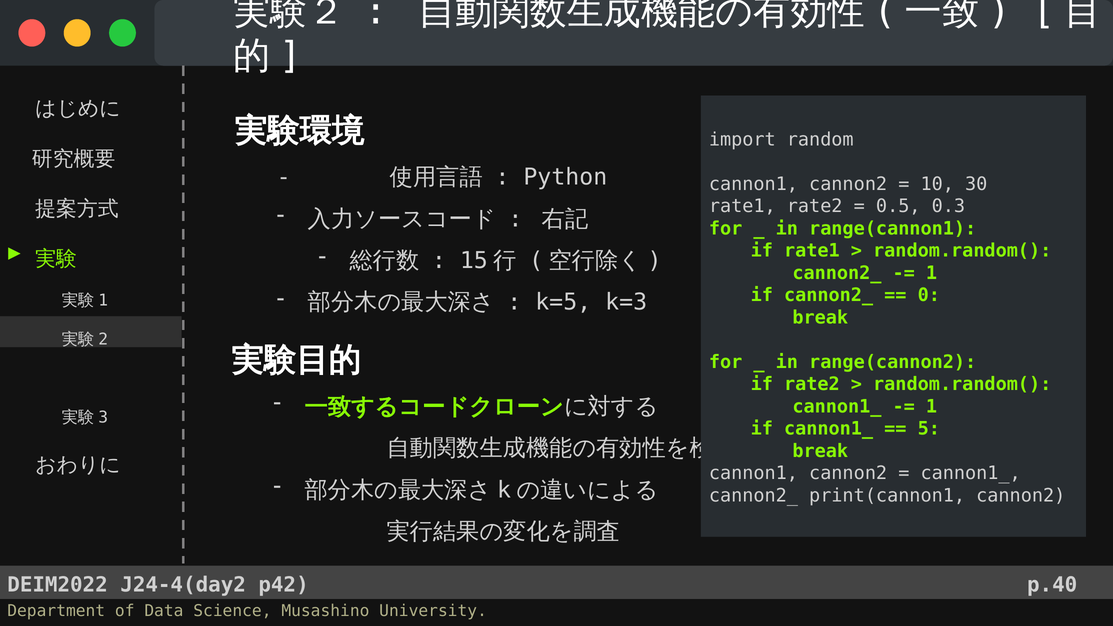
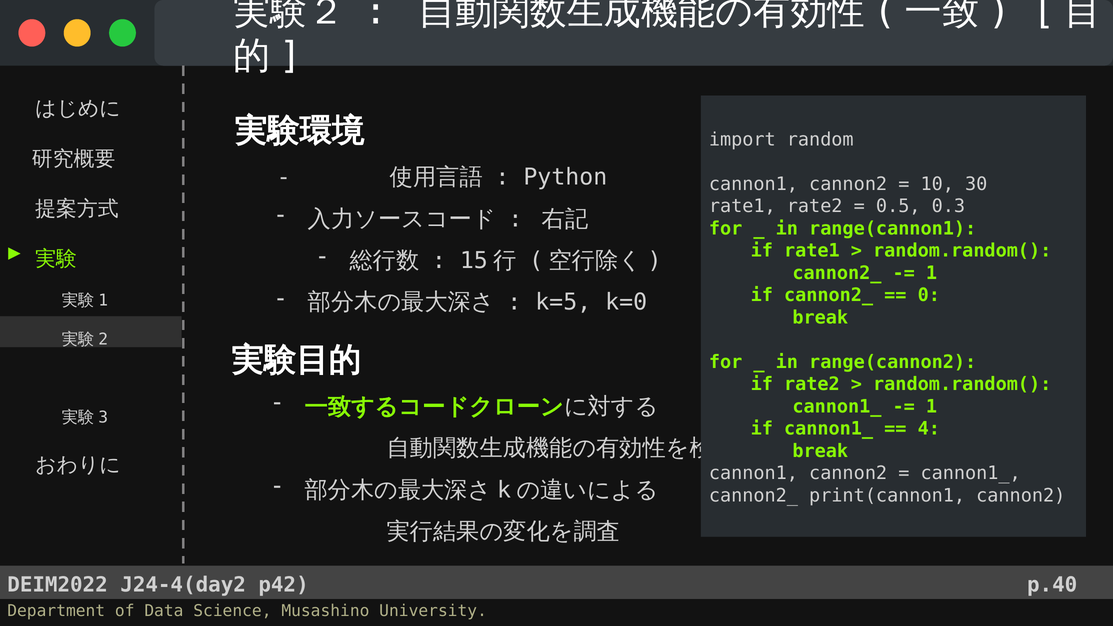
k=3: k=3 -> k=0
5: 5 -> 4
